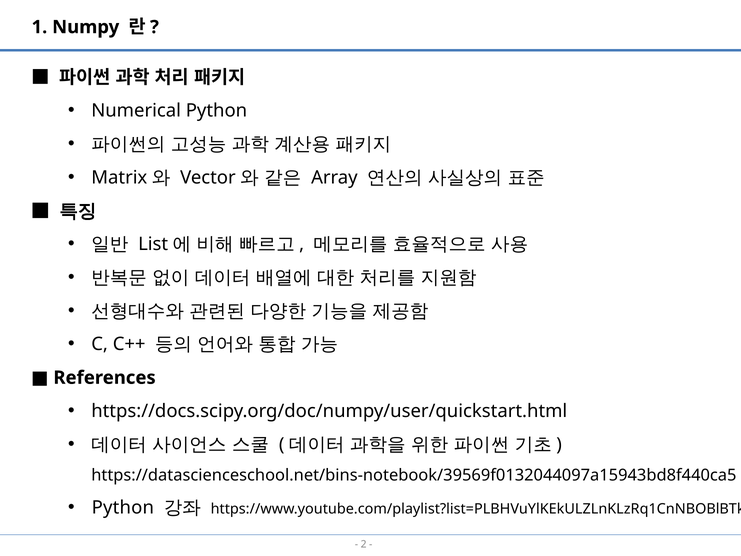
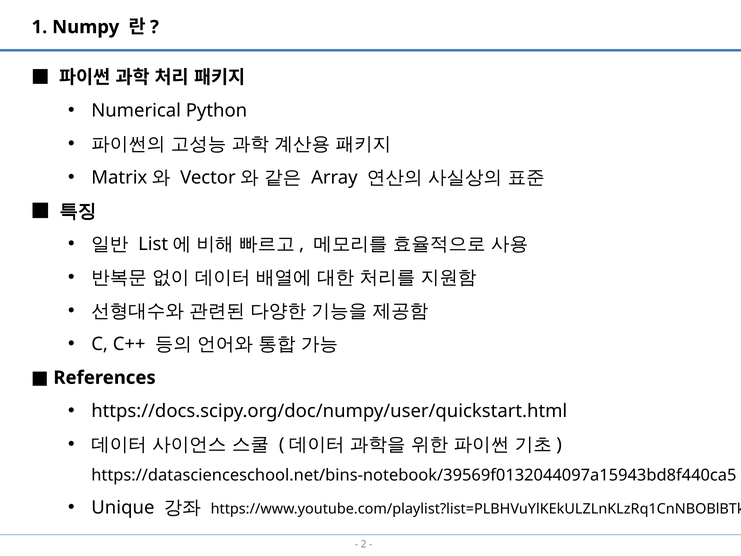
Python at (123, 507): Python -> Unique
